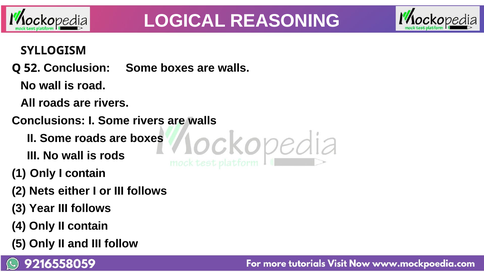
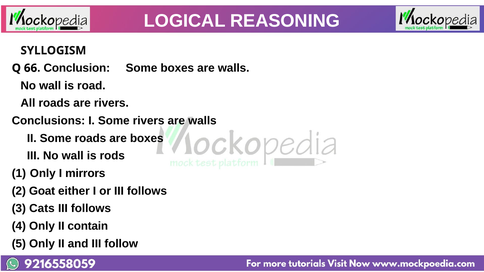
52: 52 -> 66
I contain: contain -> mirrors
Nets: Nets -> Goat
Year: Year -> Cats
